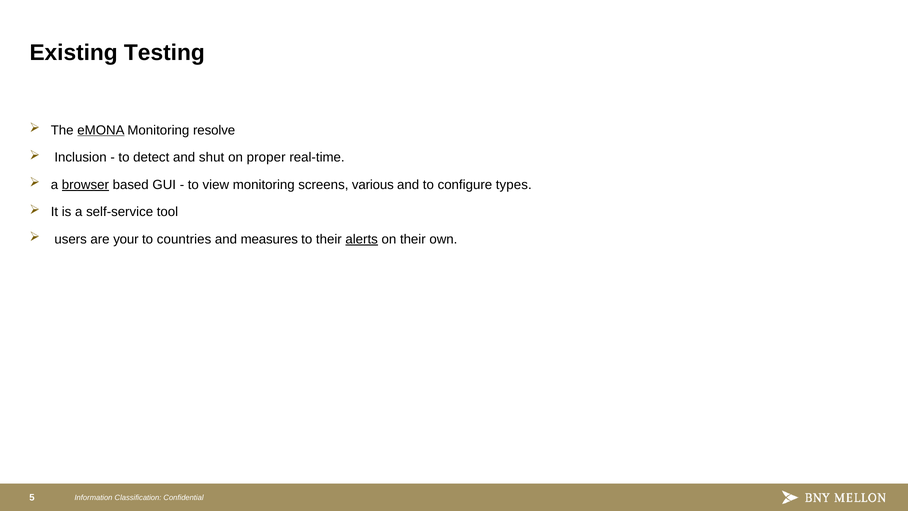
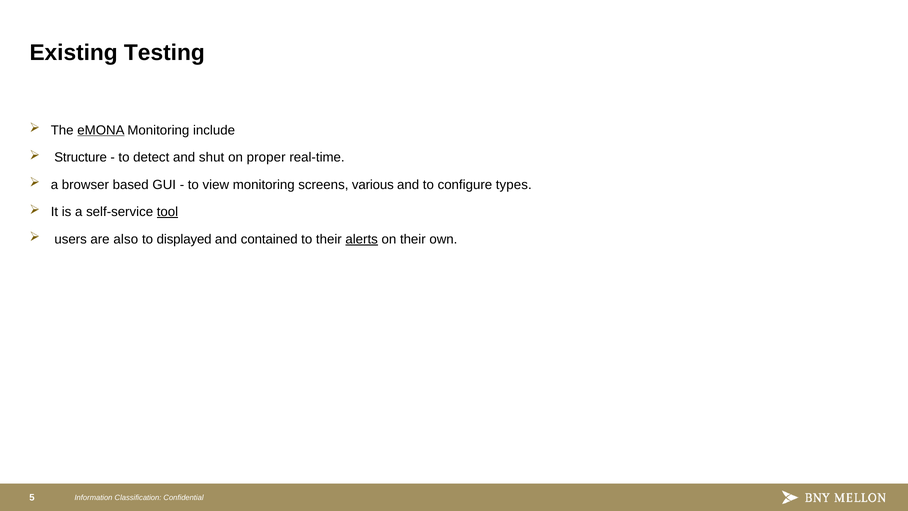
resolve: resolve -> include
Inclusion: Inclusion -> Structure
browser underline: present -> none
tool underline: none -> present
your: your -> also
countries: countries -> displayed
measures: measures -> contained
